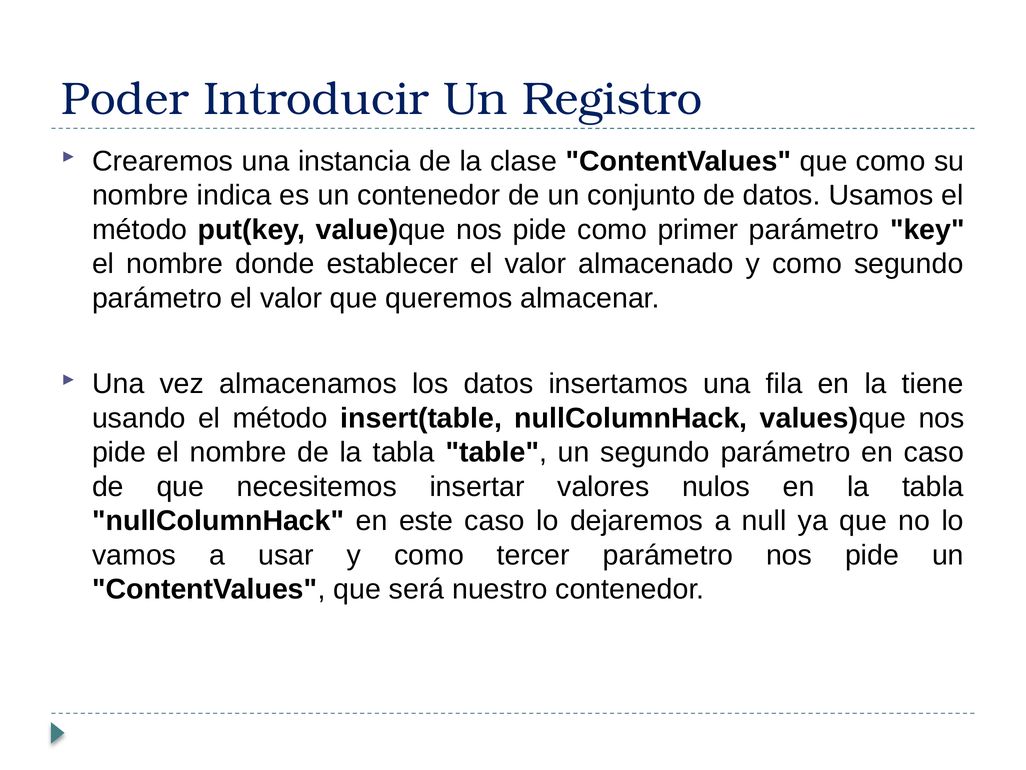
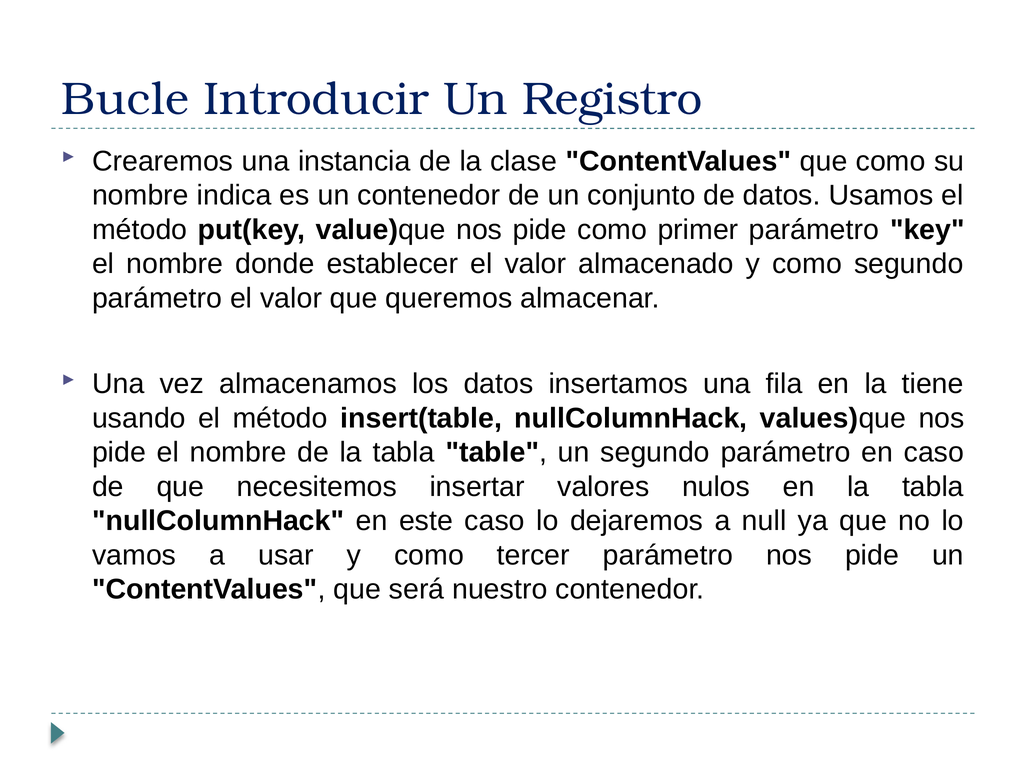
Poder: Poder -> Bucle
